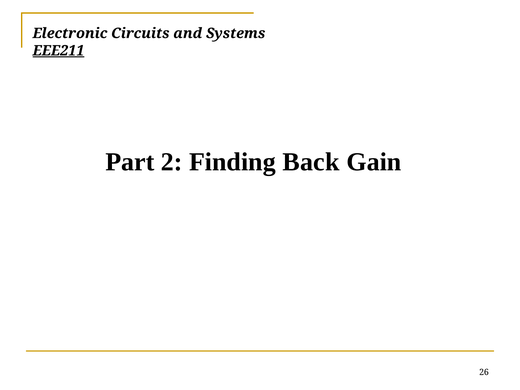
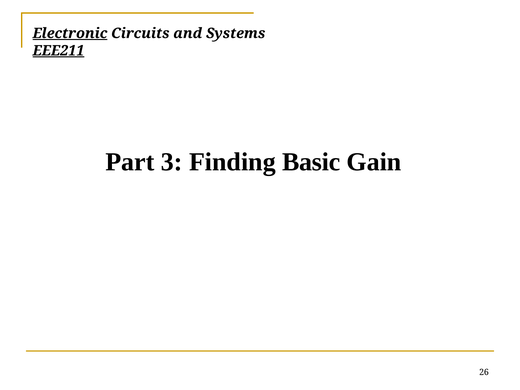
Electronic underline: none -> present
2: 2 -> 3
Back: Back -> Basic
